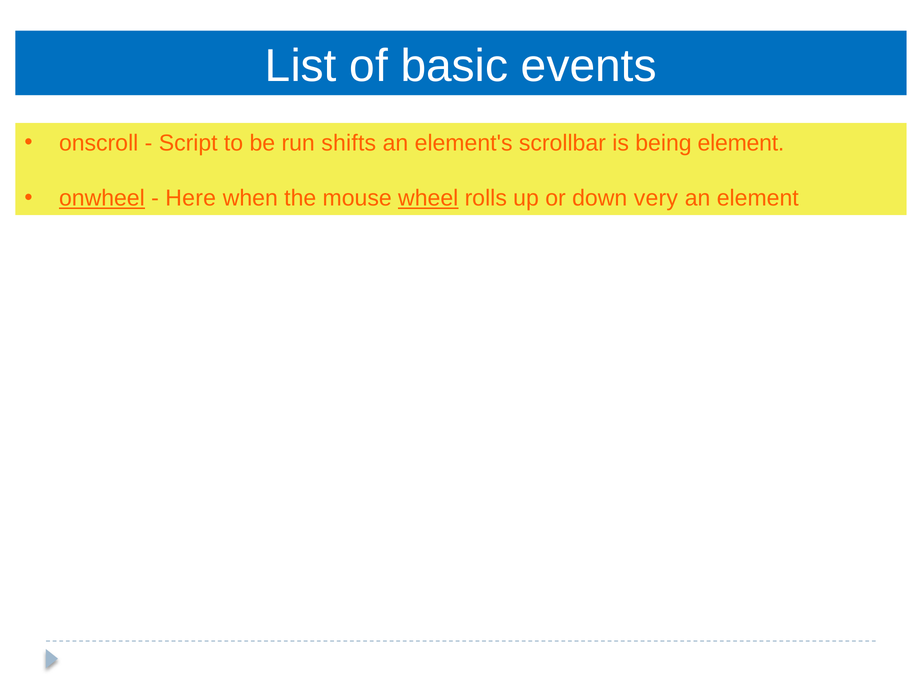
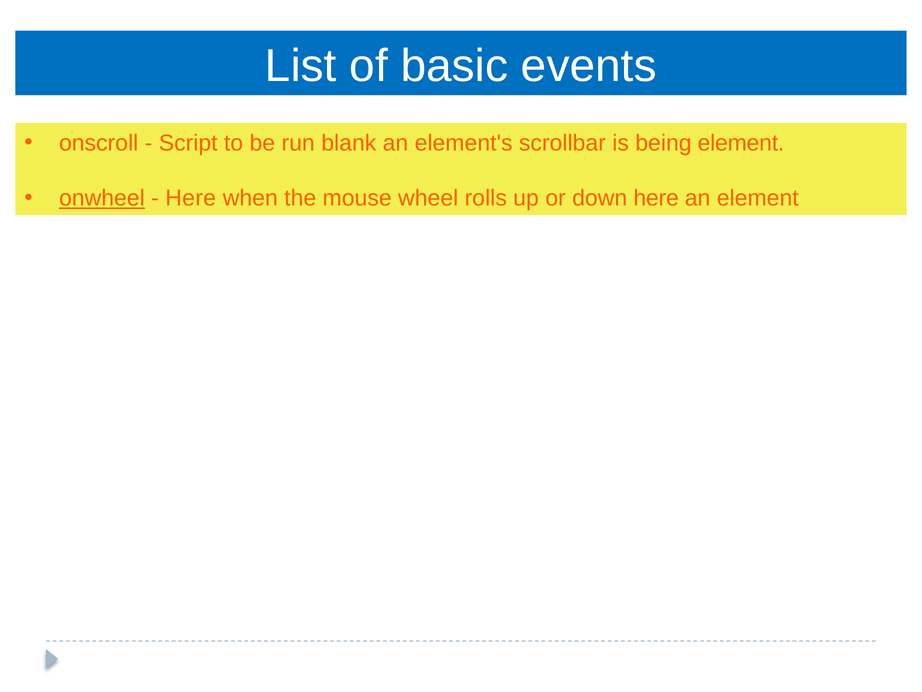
shifts: shifts -> blank
wheel underline: present -> none
down very: very -> here
